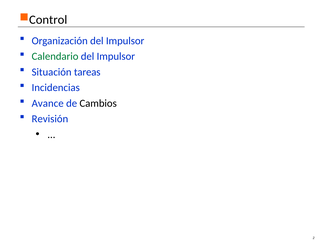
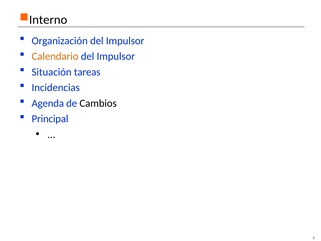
Control: Control -> Interno
Calendario colour: green -> orange
Avance: Avance -> Agenda
Revisión: Revisión -> Principal
